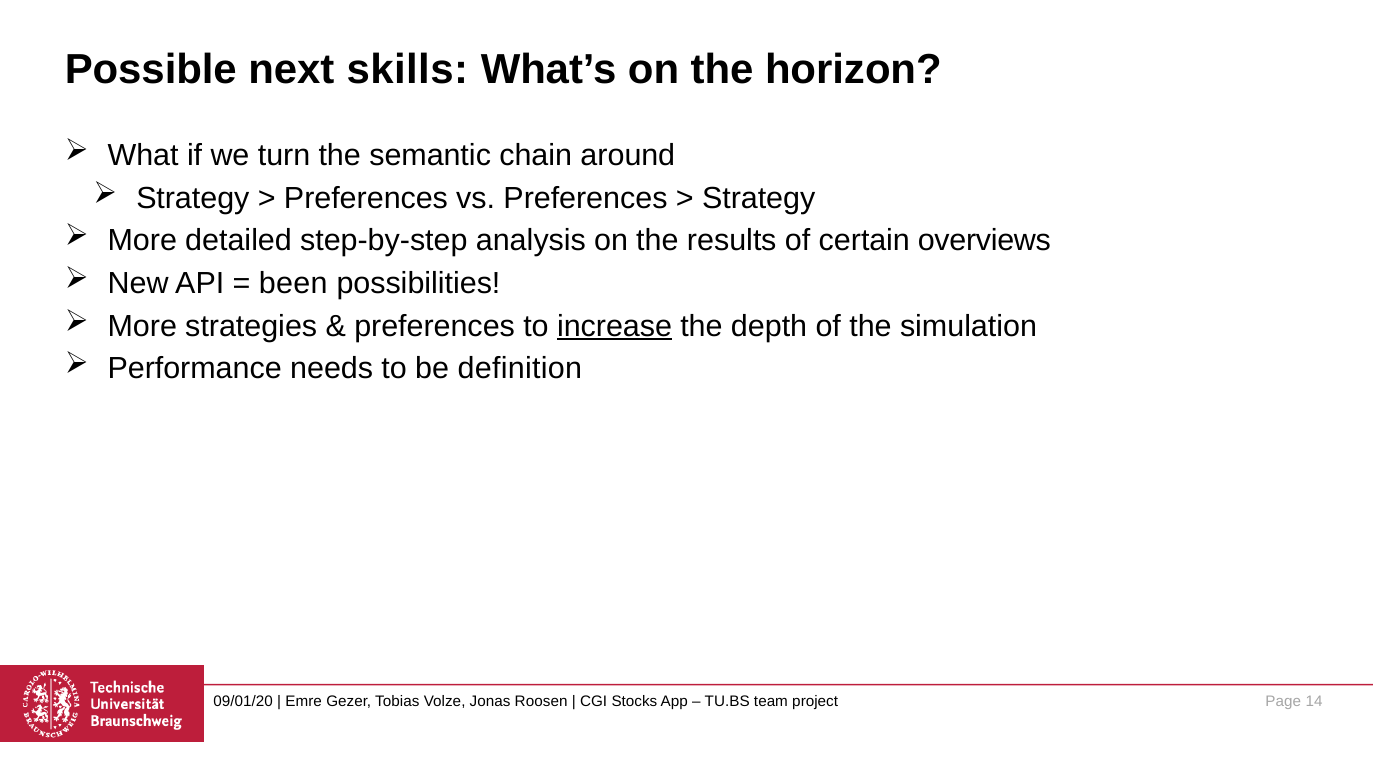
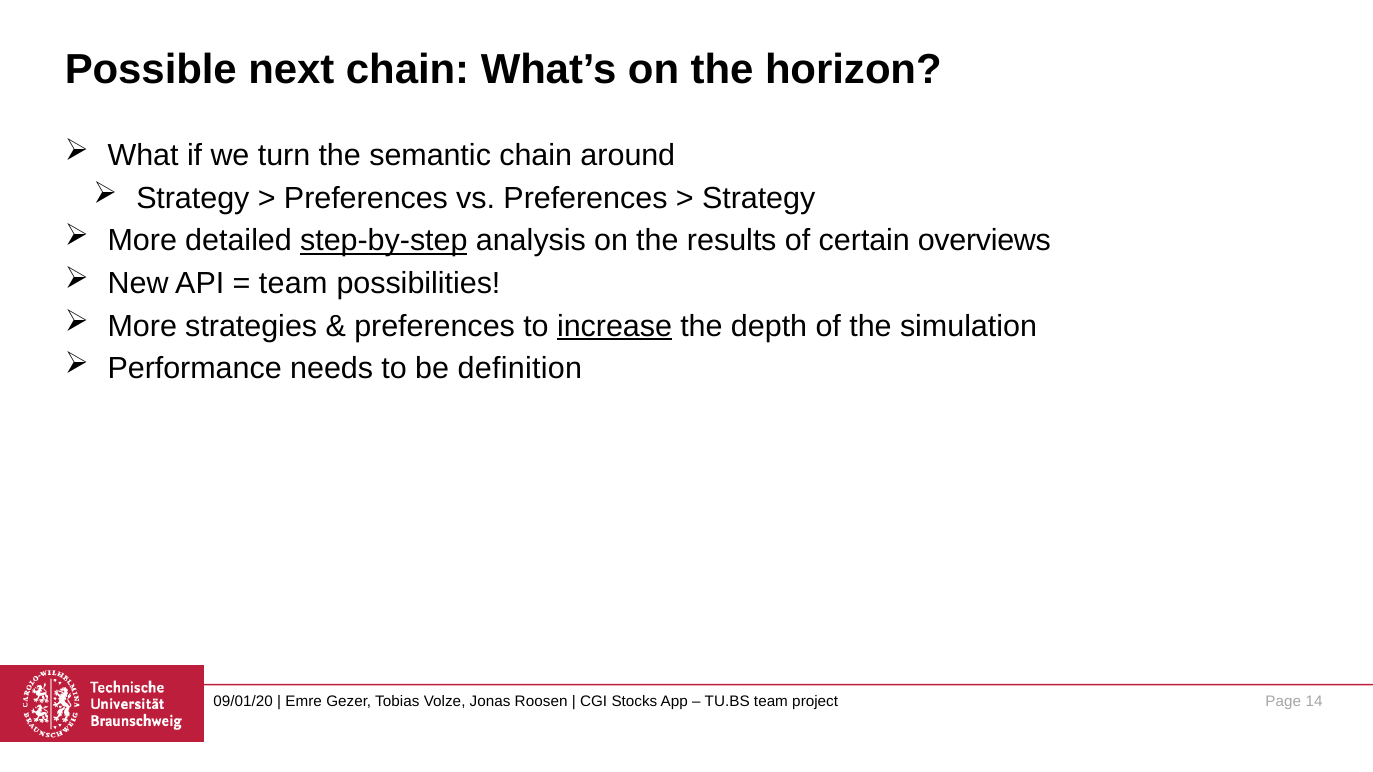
next skills: skills -> chain
step-by-step underline: none -> present
been at (293, 284): been -> team
